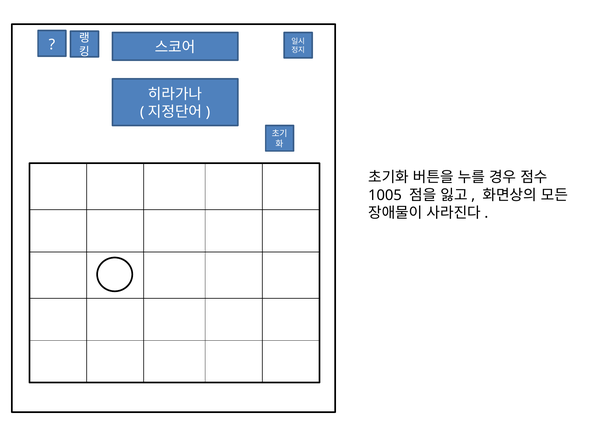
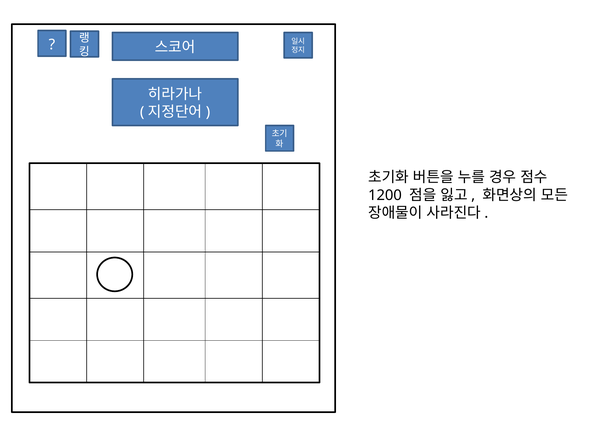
1005: 1005 -> 1200
